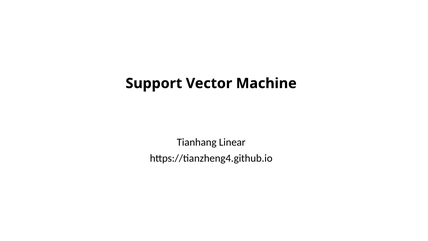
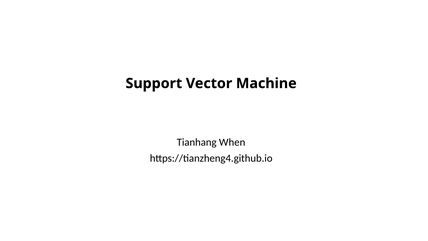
Linear: Linear -> When
